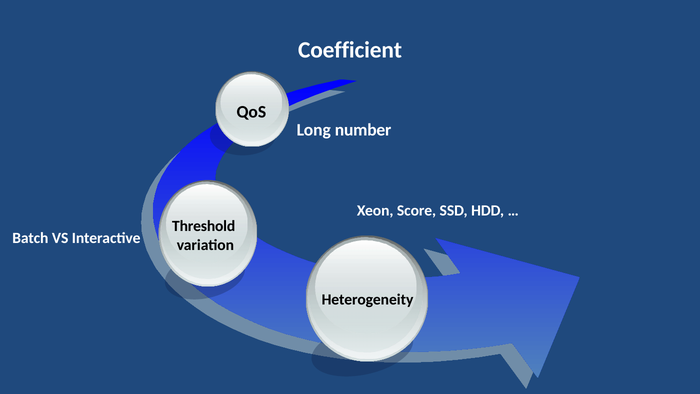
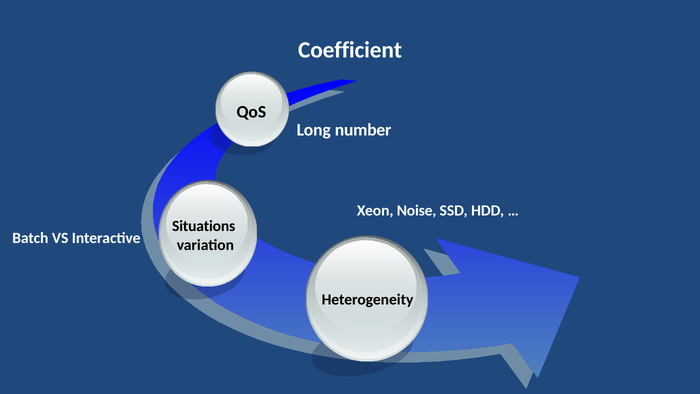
Score: Score -> Noise
Threshold: Threshold -> Situations
